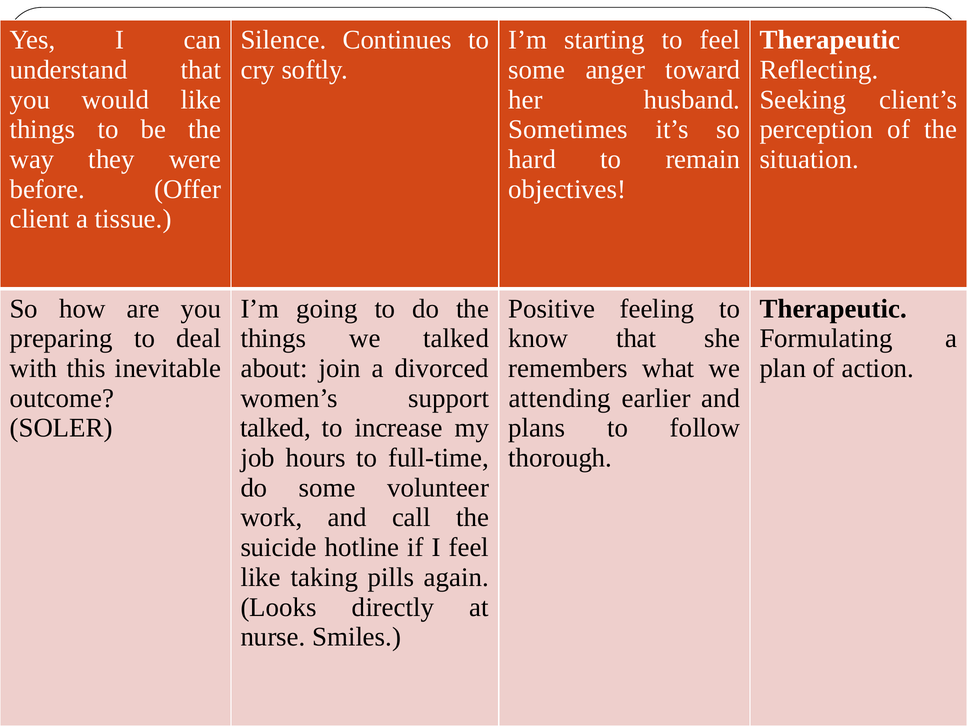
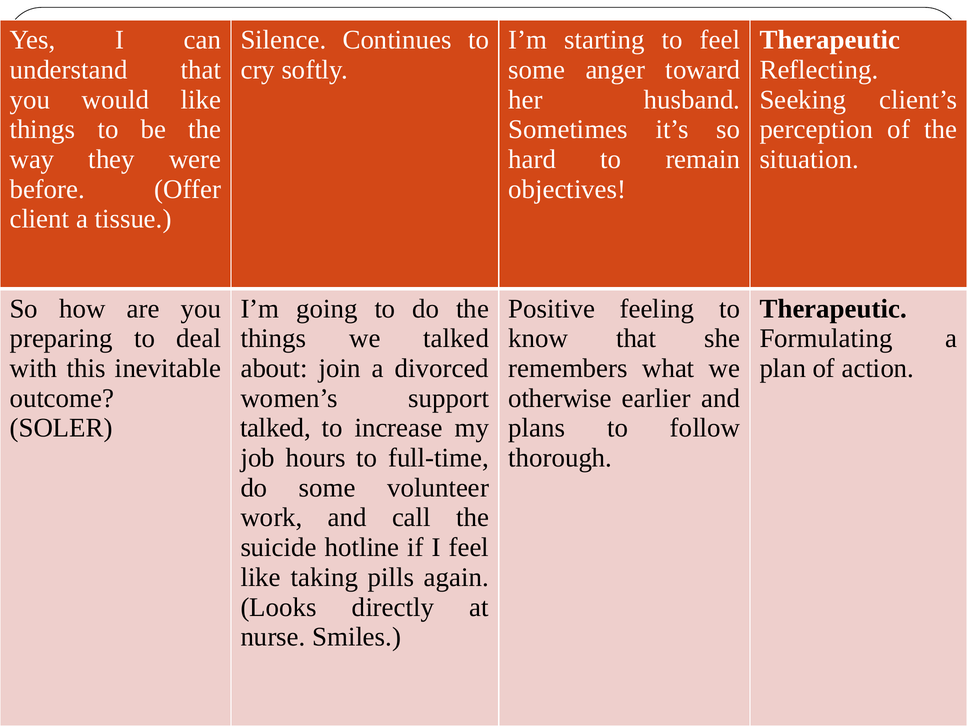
attending: attending -> otherwise
